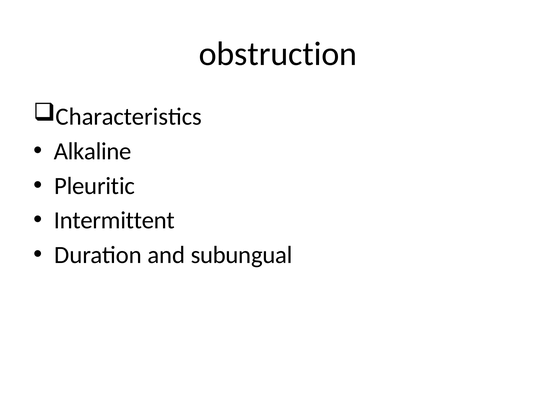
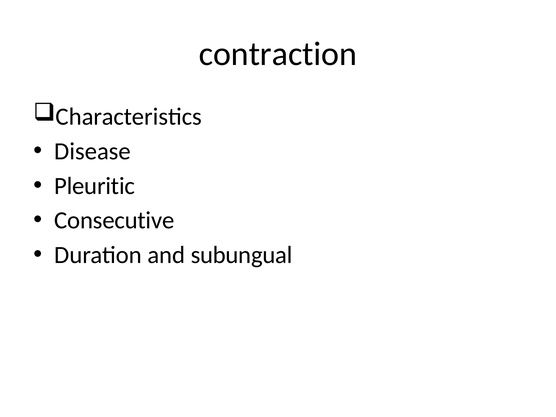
obstruction: obstruction -> contraction
Alkaline: Alkaline -> Disease
Intermittent: Intermittent -> Consecutive
